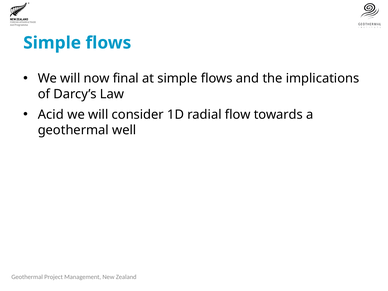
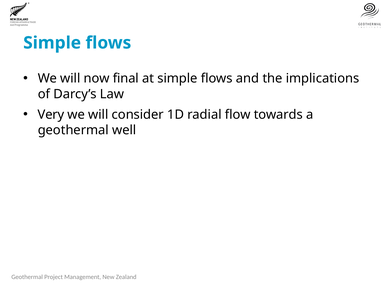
Acid: Acid -> Very
